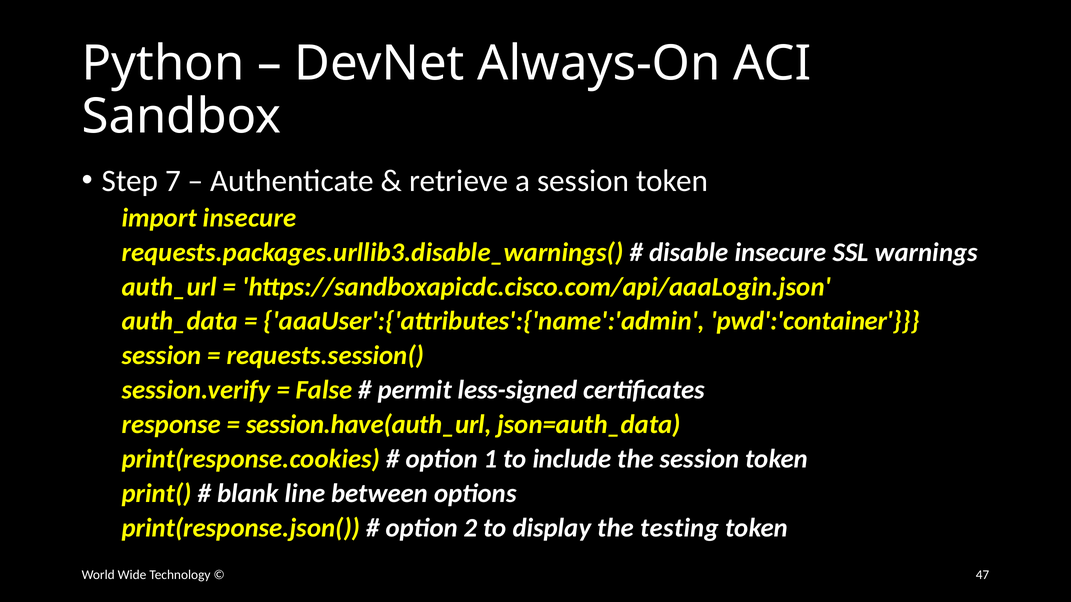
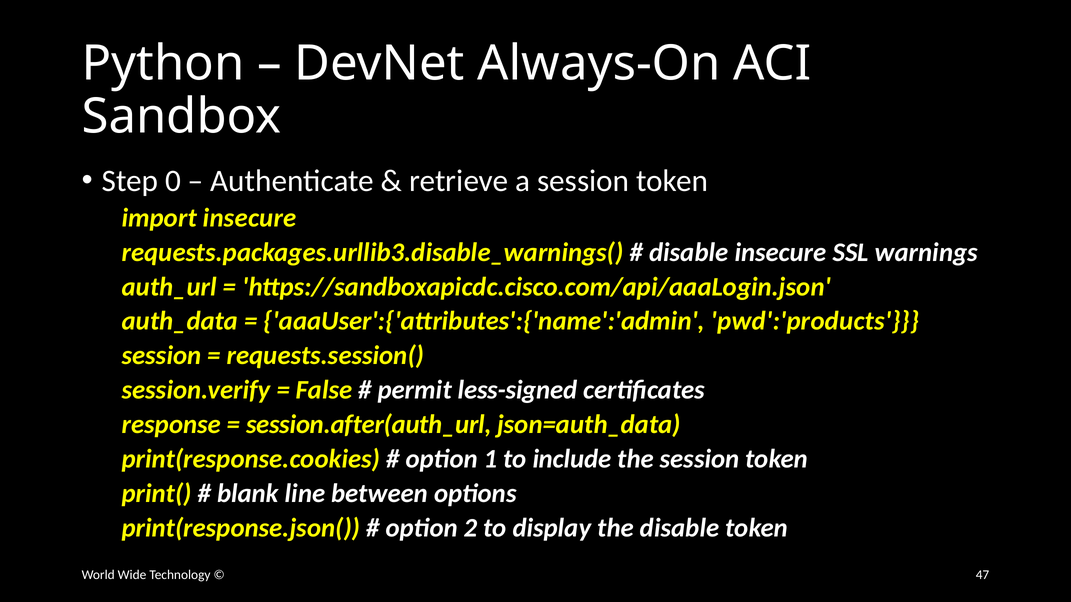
7: 7 -> 0
pwd':'container: pwd':'container -> pwd':'products
session.have(auth_url: session.have(auth_url -> session.after(auth_url
the testing: testing -> disable
